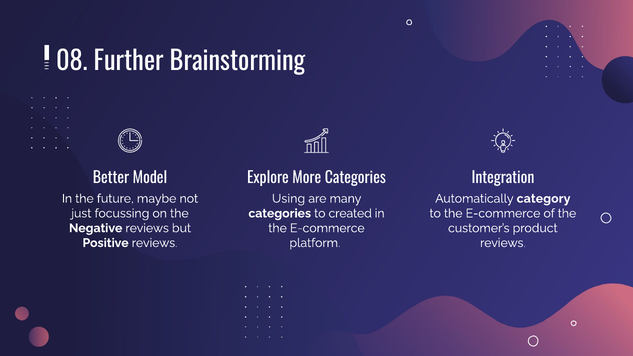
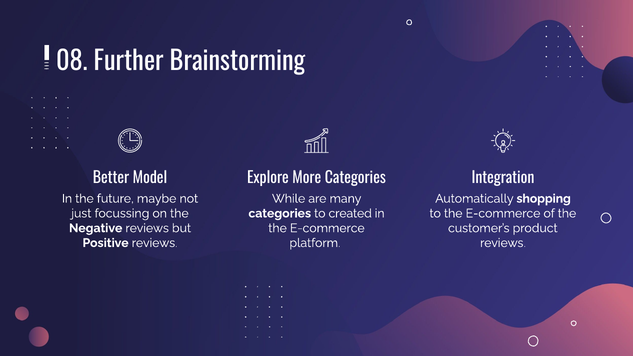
Using: Using -> While
category: category -> shopping
